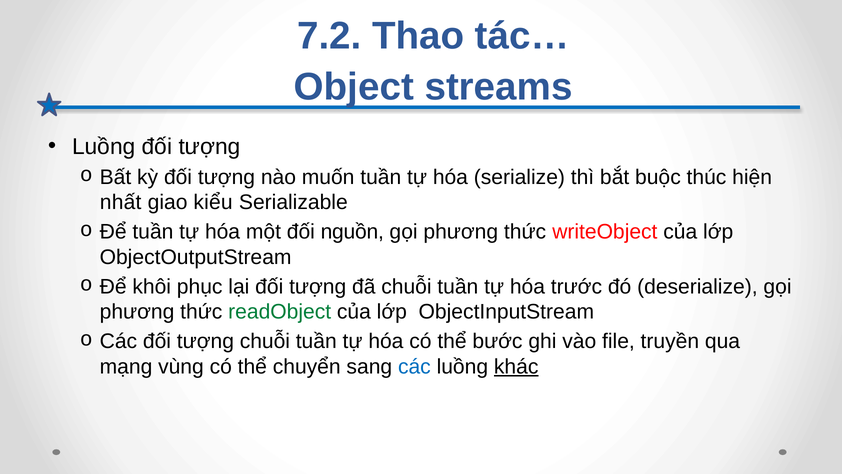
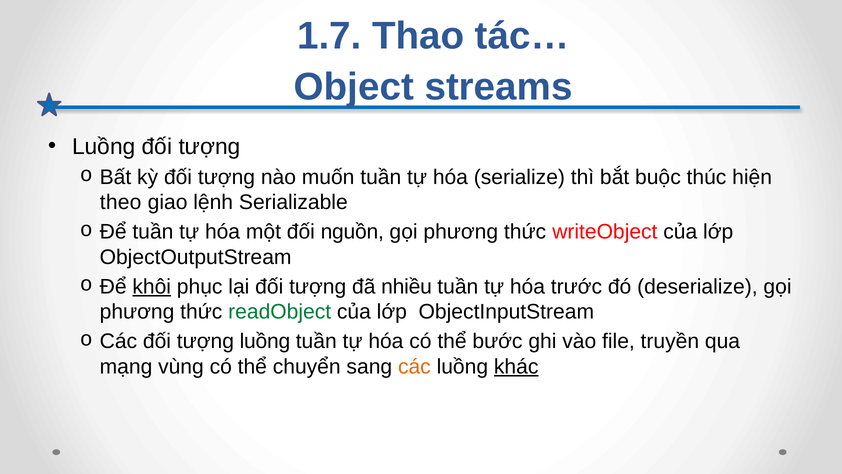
7.2: 7.2 -> 1.7
nhất: nhất -> theo
kiểu: kiểu -> lệnh
khôi underline: none -> present
đã chuỗi: chuỗi -> nhiều
tượng chuỗi: chuỗi -> luồng
các at (414, 366) colour: blue -> orange
